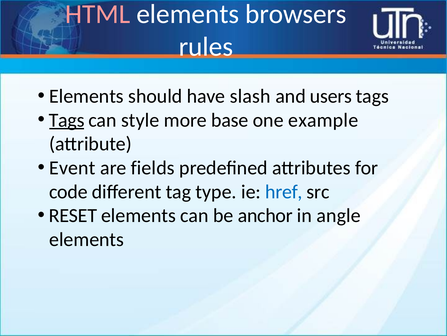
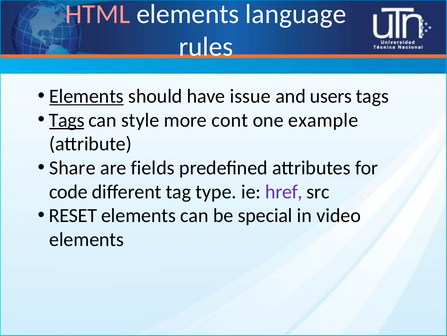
browsers: browsers -> language
Elements at (86, 96) underline: none -> present
slash: slash -> issue
base: base -> cont
Event: Event -> Share
href colour: blue -> purple
anchor: anchor -> special
angle: angle -> video
